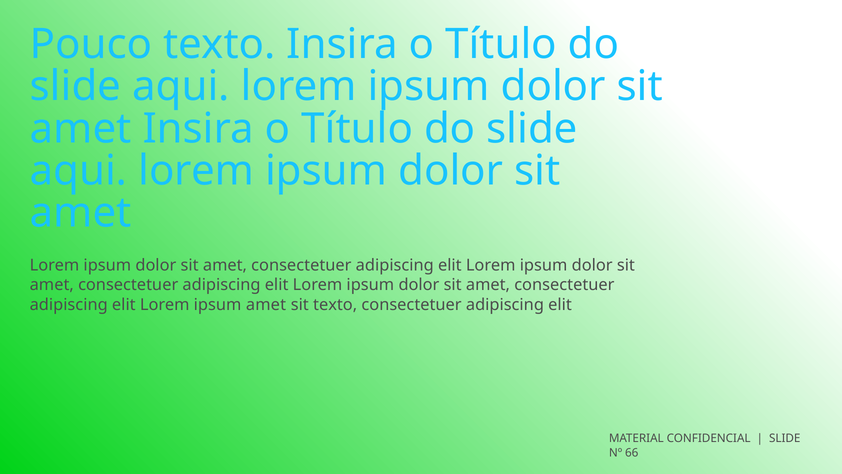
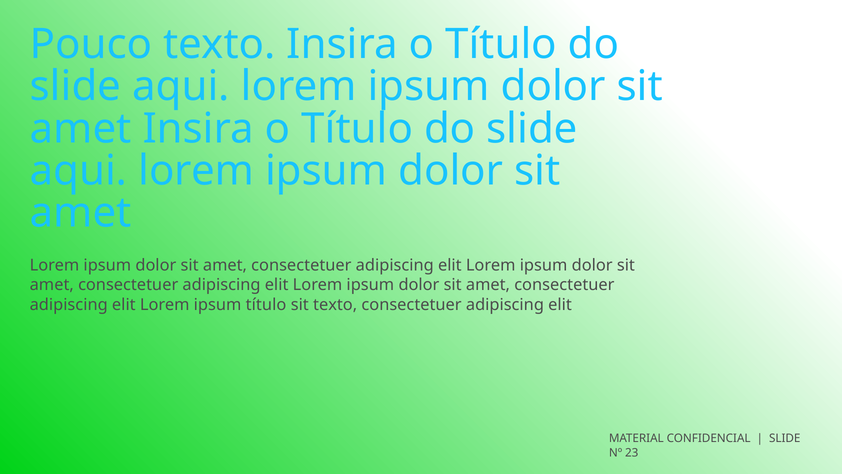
ipsum amet: amet -> título
66: 66 -> 23
